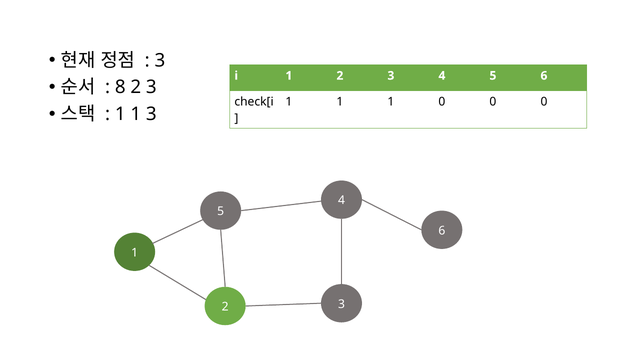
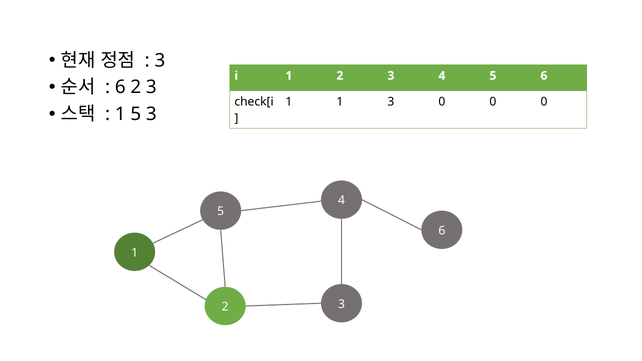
8 at (120, 87): 8 -> 6
1 1 1: 1 -> 3
1 at (136, 114): 1 -> 5
